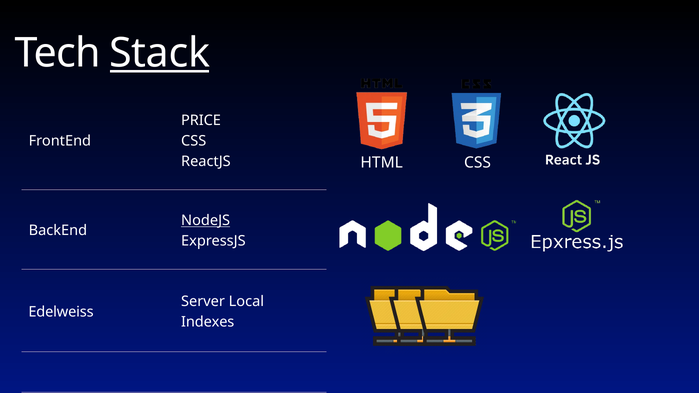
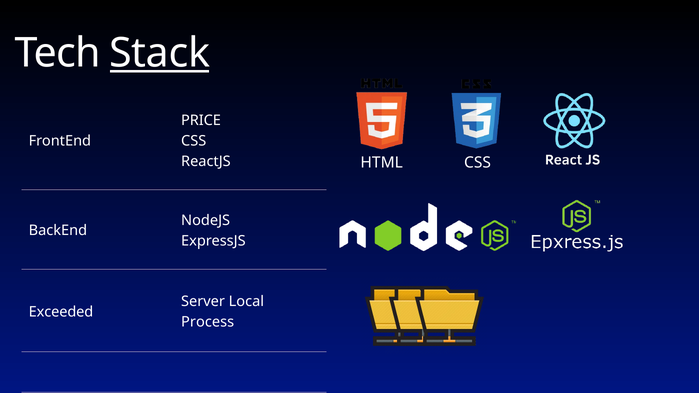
NodeJS underline: present -> none
Edelweiss: Edelweiss -> Exceeded
Indexes: Indexes -> Process
